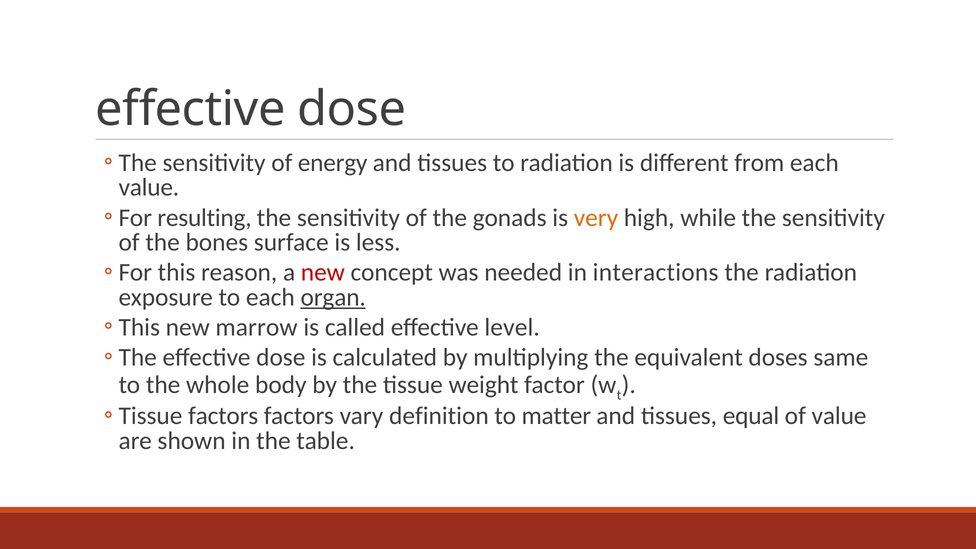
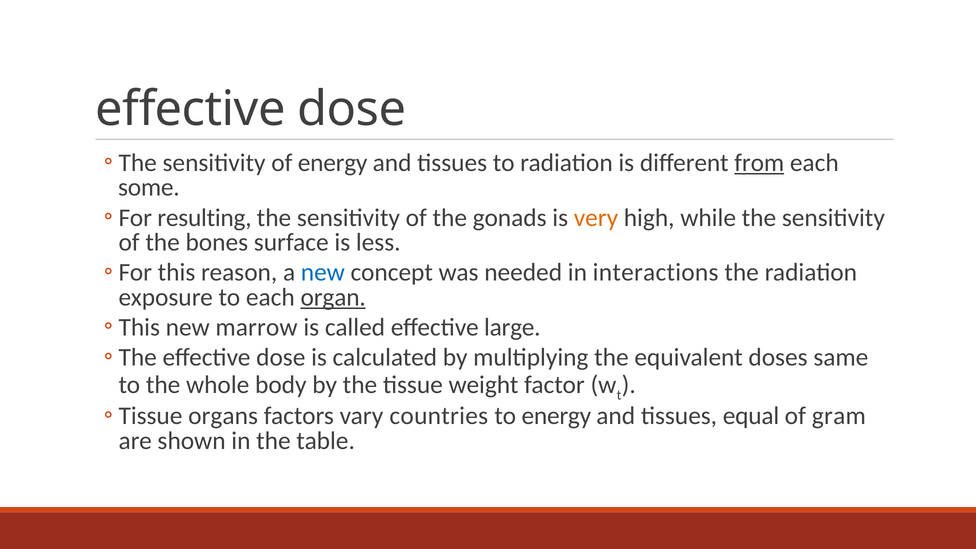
from underline: none -> present
value at (149, 188): value -> some
new at (323, 273) colour: red -> blue
level: level -> large
factors at (223, 416): factors -> organs
definition: definition -> countries
to matter: matter -> energy
of value: value -> gram
